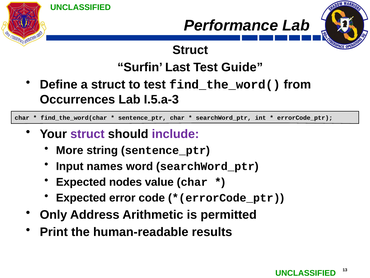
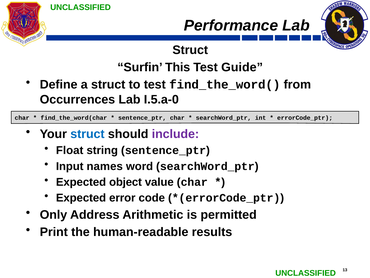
Last: Last -> This
I.5.a-3: I.5.a-3 -> I.5.a-0
struct at (87, 134) colour: purple -> blue
More: More -> Float
nodes: nodes -> object
